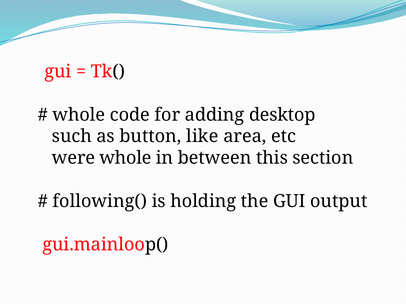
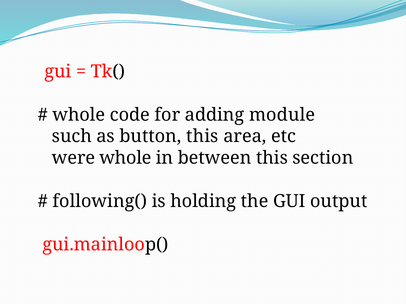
desktop: desktop -> module
button like: like -> this
